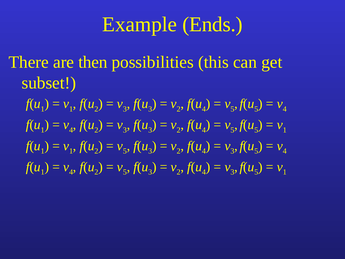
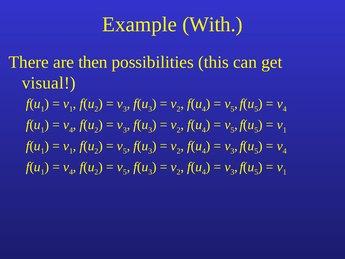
Ends: Ends -> With
subset: subset -> visual
